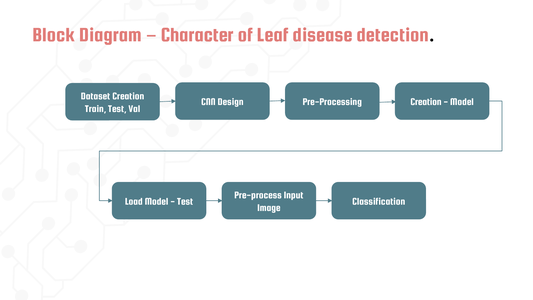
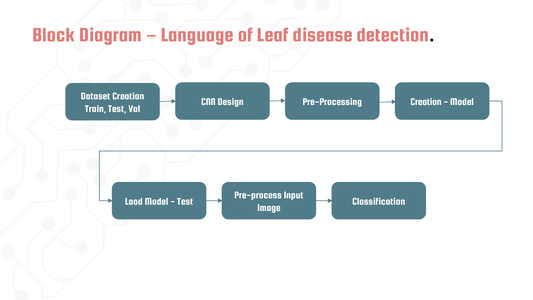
Character: Character -> Language
